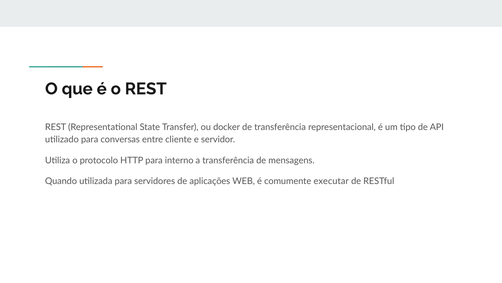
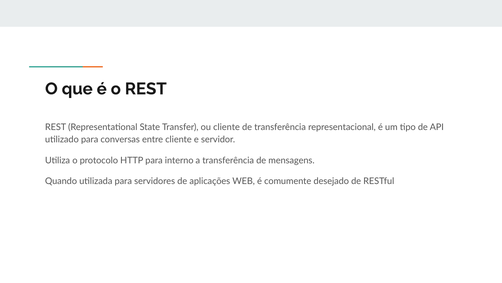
ou docker: docker -> cliente
executar: executar -> desejado
